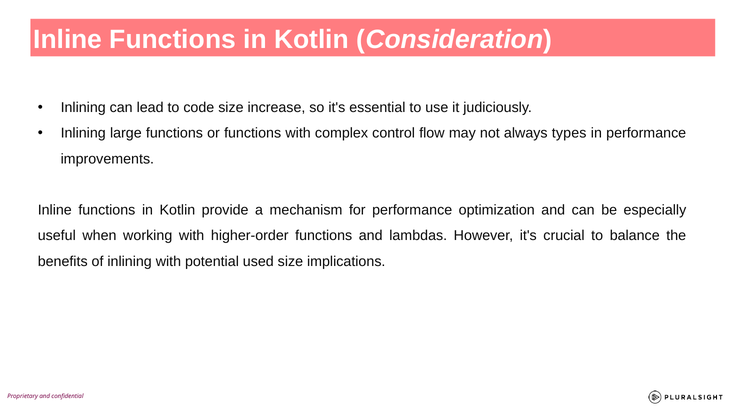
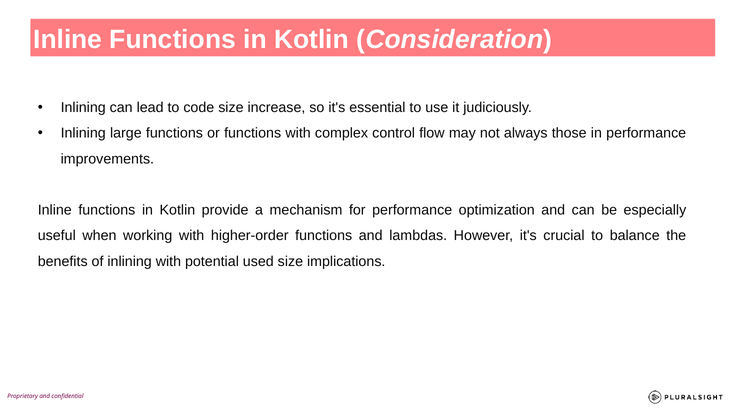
types: types -> those
